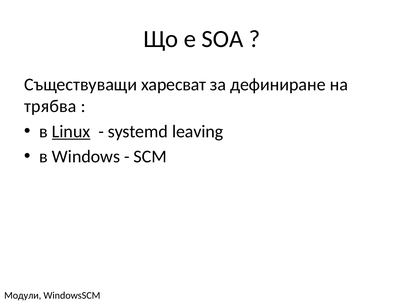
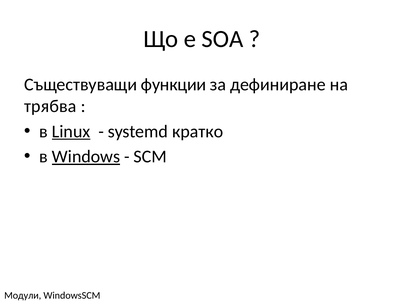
харесват: харесват -> функции
leaving: leaving -> кратко
Windows underline: none -> present
